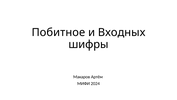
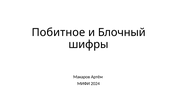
Входных: Входных -> Блочный
